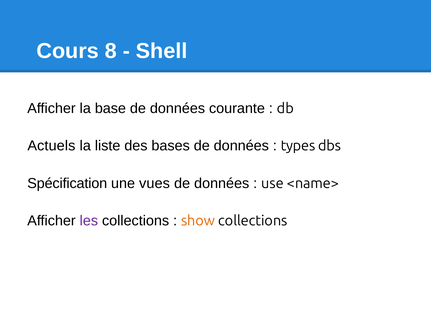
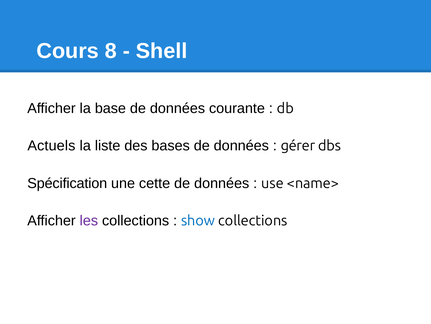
types: types -> gérer
vues: vues -> cette
show colour: orange -> blue
